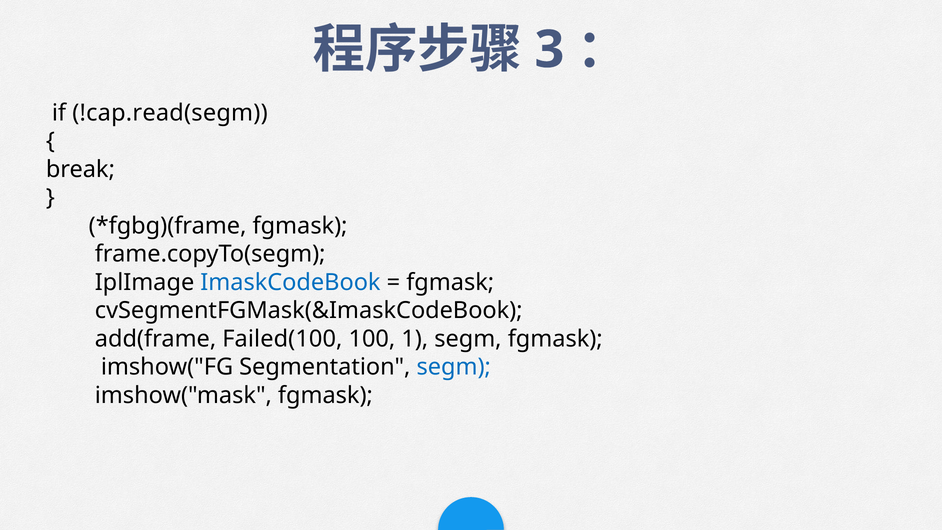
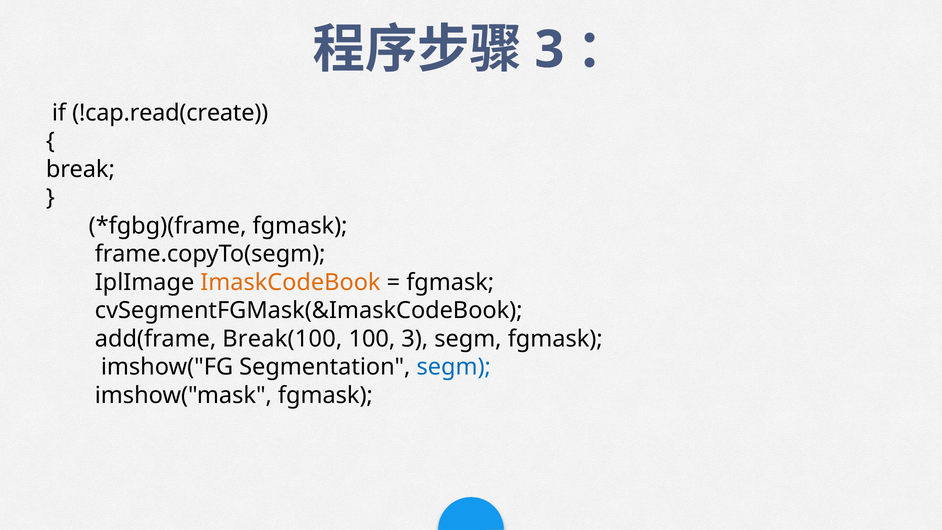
!cap.read(segm: !cap.read(segm -> !cap.read(create
ImaskCodeBook colour: blue -> orange
Failed(100: Failed(100 -> Break(100
100 1: 1 -> 3
